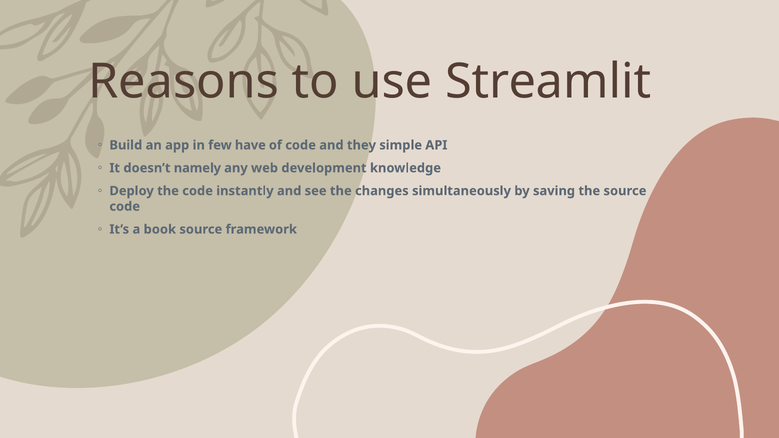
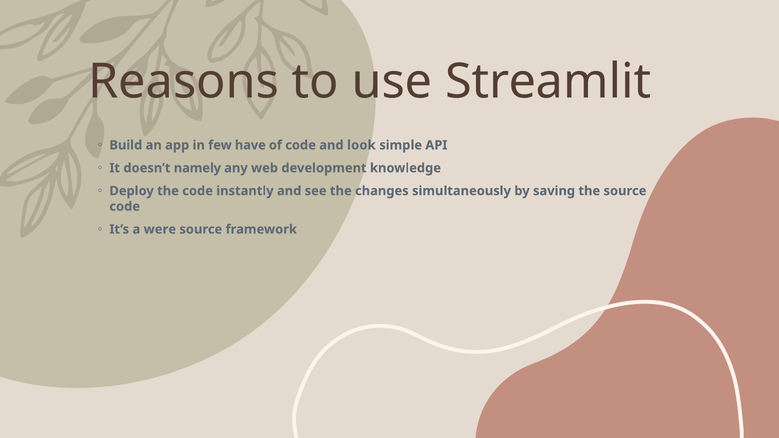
they: they -> look
book: book -> were
